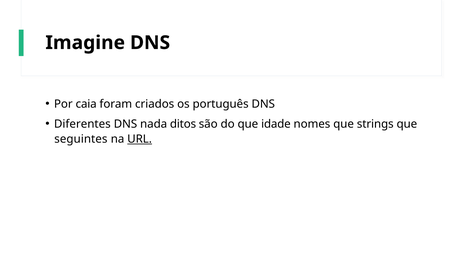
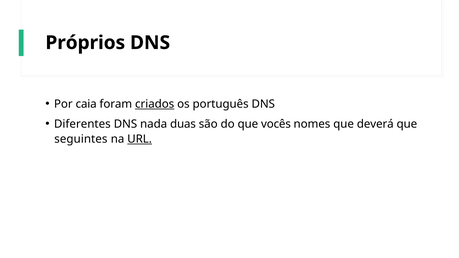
Imagine: Imagine -> Próprios
criados underline: none -> present
ditos: ditos -> duas
idade: idade -> vocês
strings: strings -> deverá
